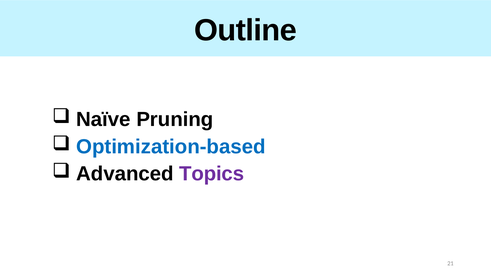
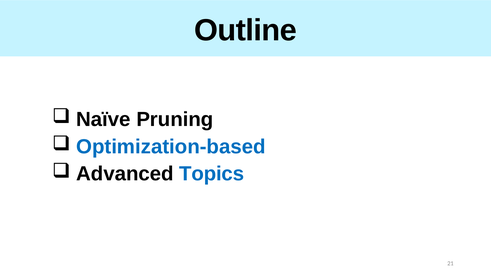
Topics colour: purple -> blue
